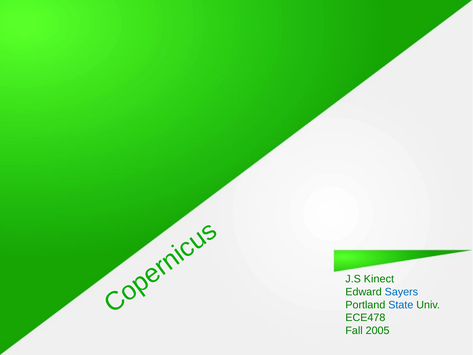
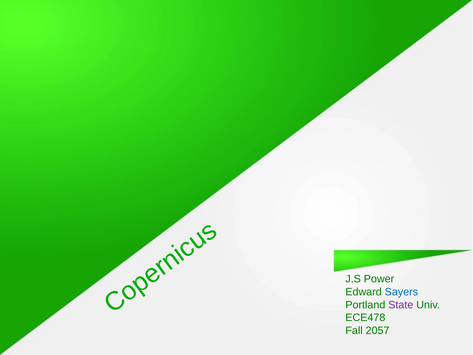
Kinect: Kinect -> Power
State colour: blue -> purple
2005: 2005 -> 2057
